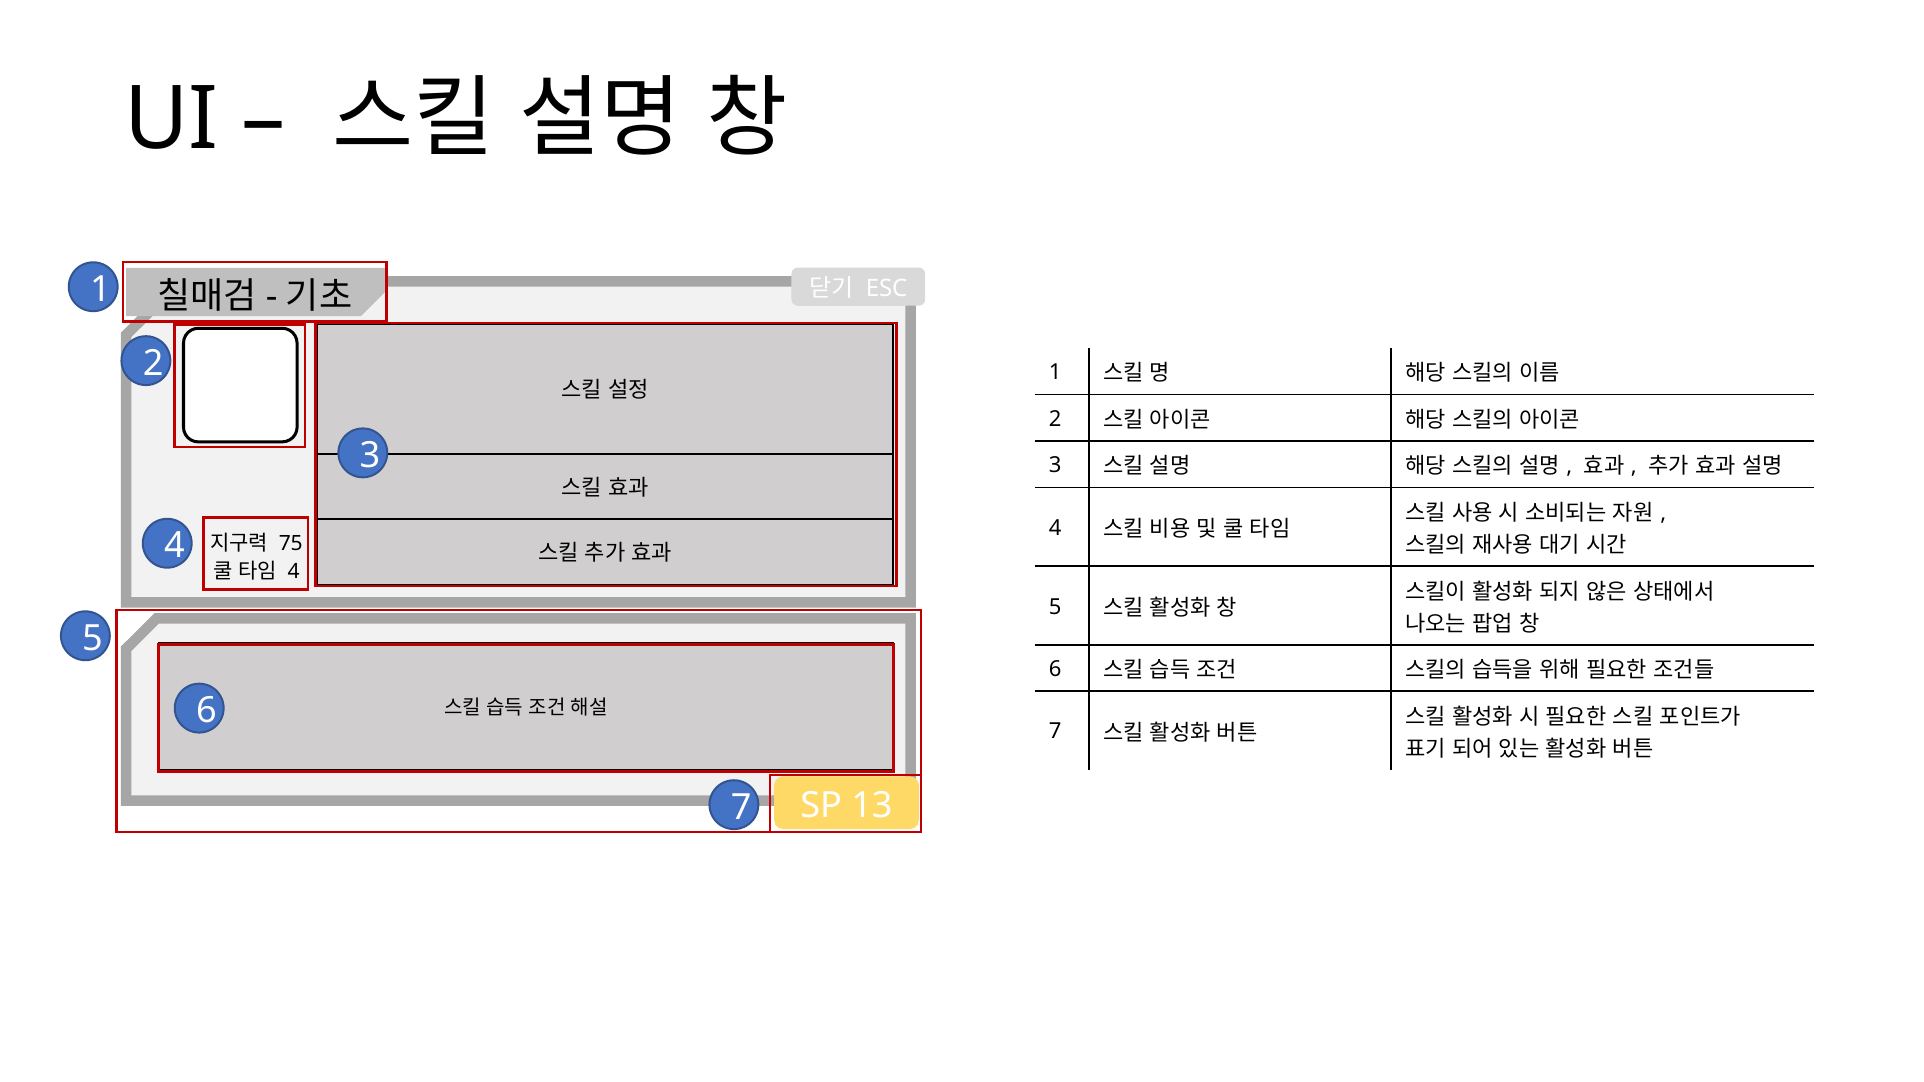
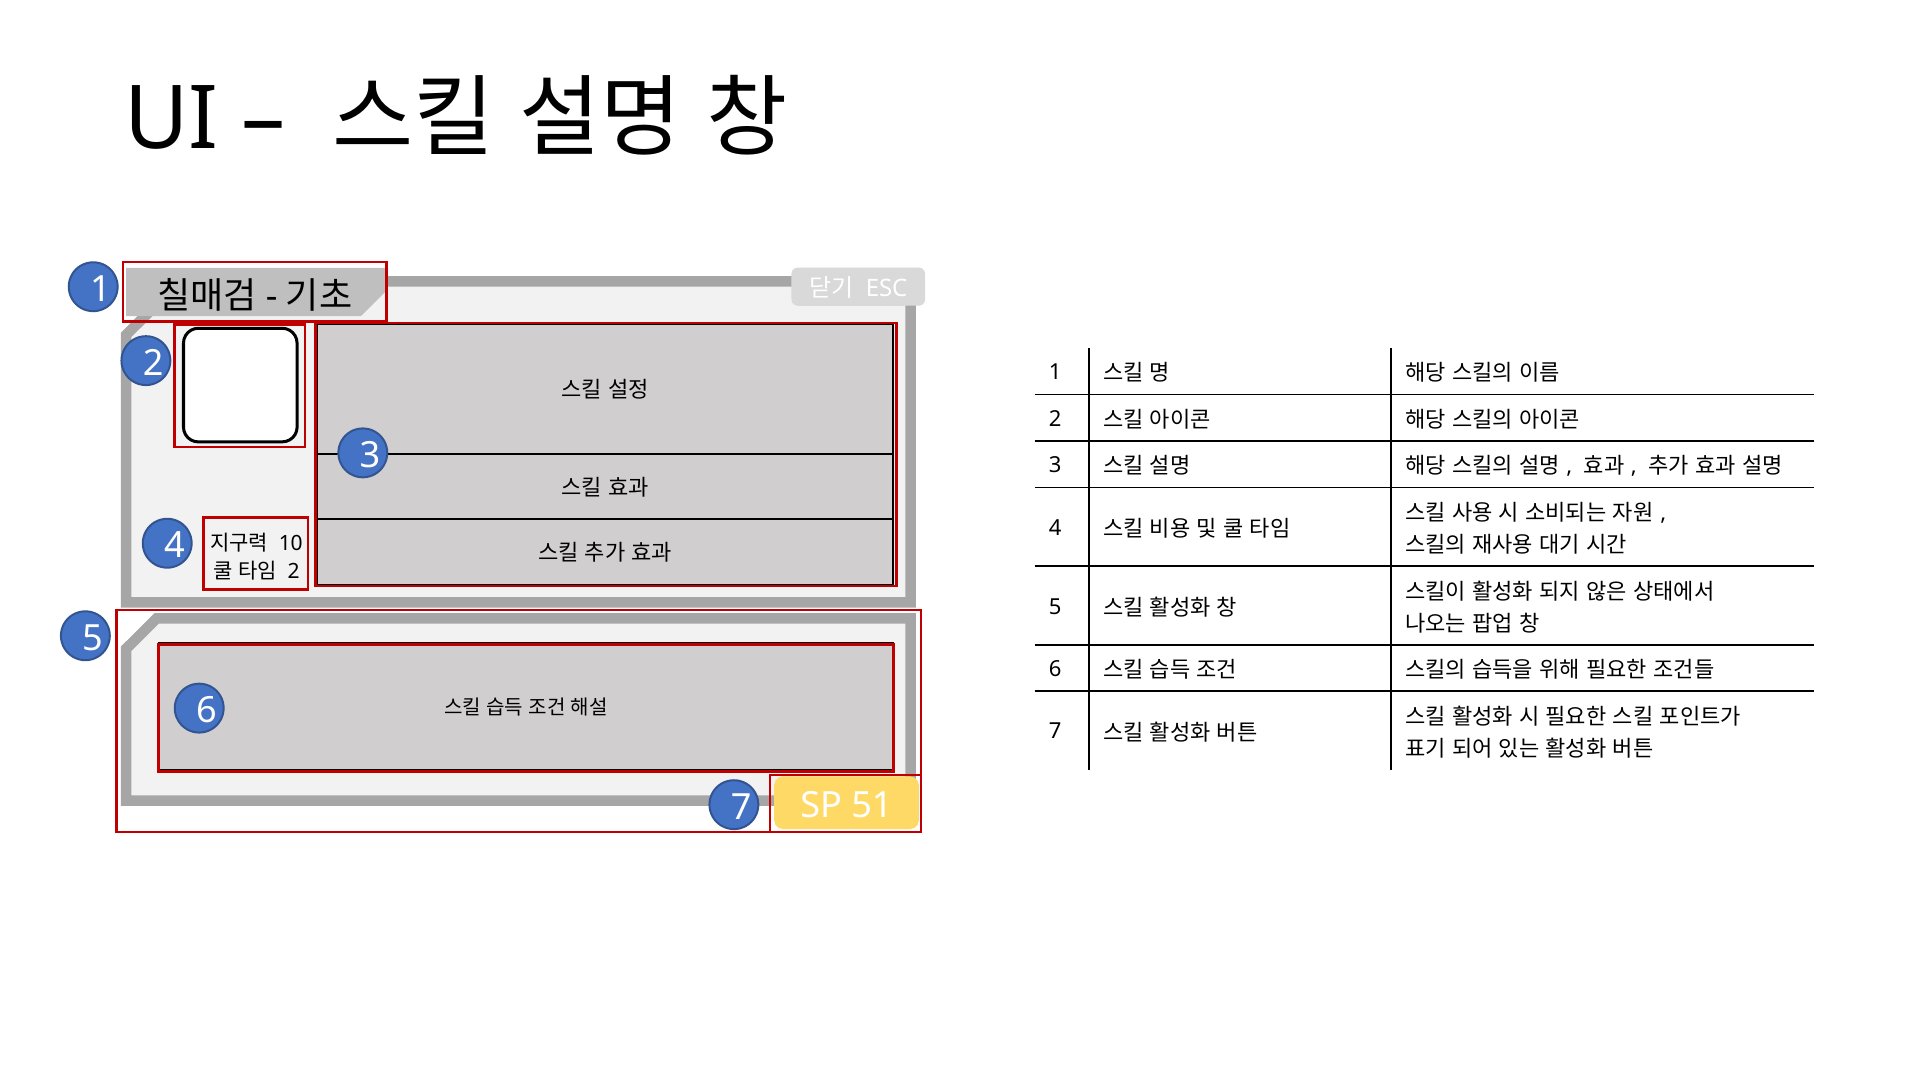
75: 75 -> 10
4 at (294, 572): 4 -> 2
13: 13 -> 51
